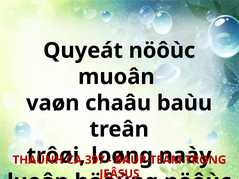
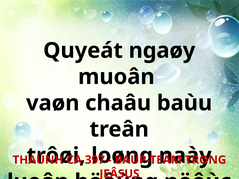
Quyeát nöôùc: nöôùc -> ngaøy
